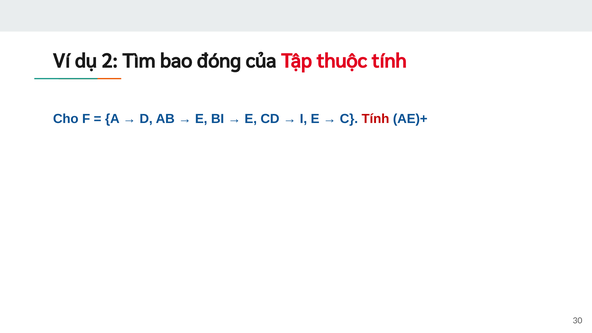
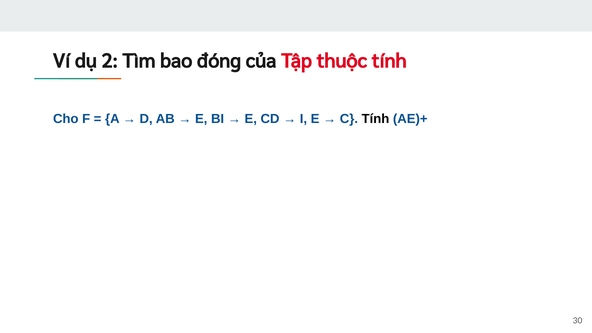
Tính at (375, 119) colour: red -> black
